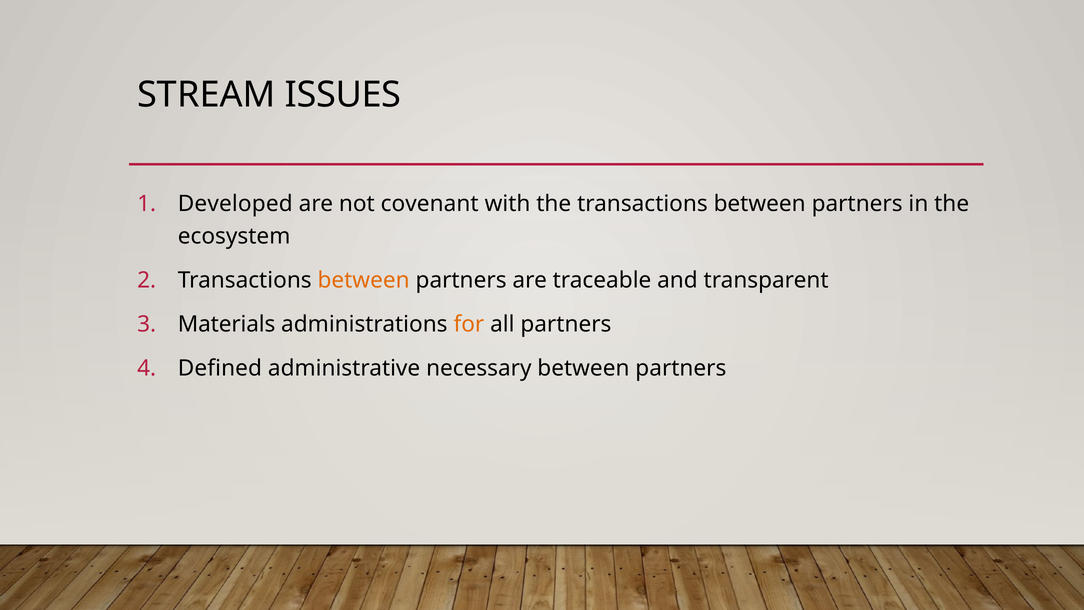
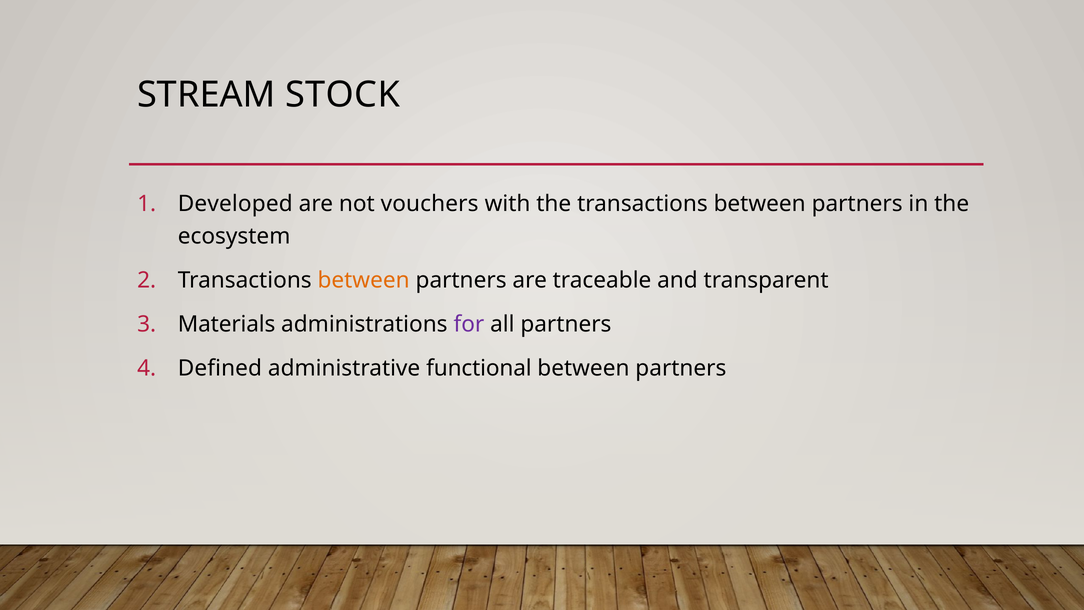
ISSUES: ISSUES -> STOCK
covenant: covenant -> vouchers
for colour: orange -> purple
necessary: necessary -> functional
